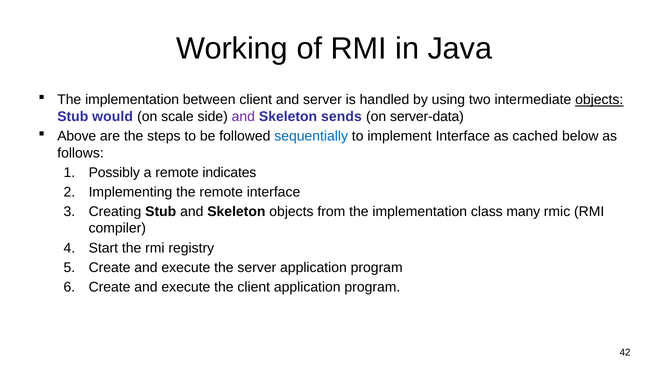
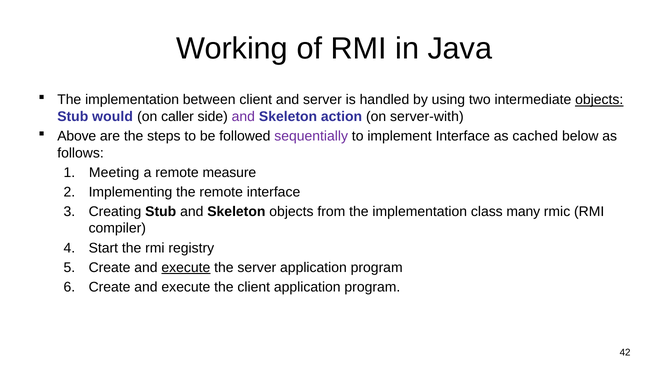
scale: scale -> caller
sends: sends -> action
server-data: server-data -> server-with
sequentially colour: blue -> purple
Possibly: Possibly -> Meeting
indicates: indicates -> measure
execute at (186, 267) underline: none -> present
